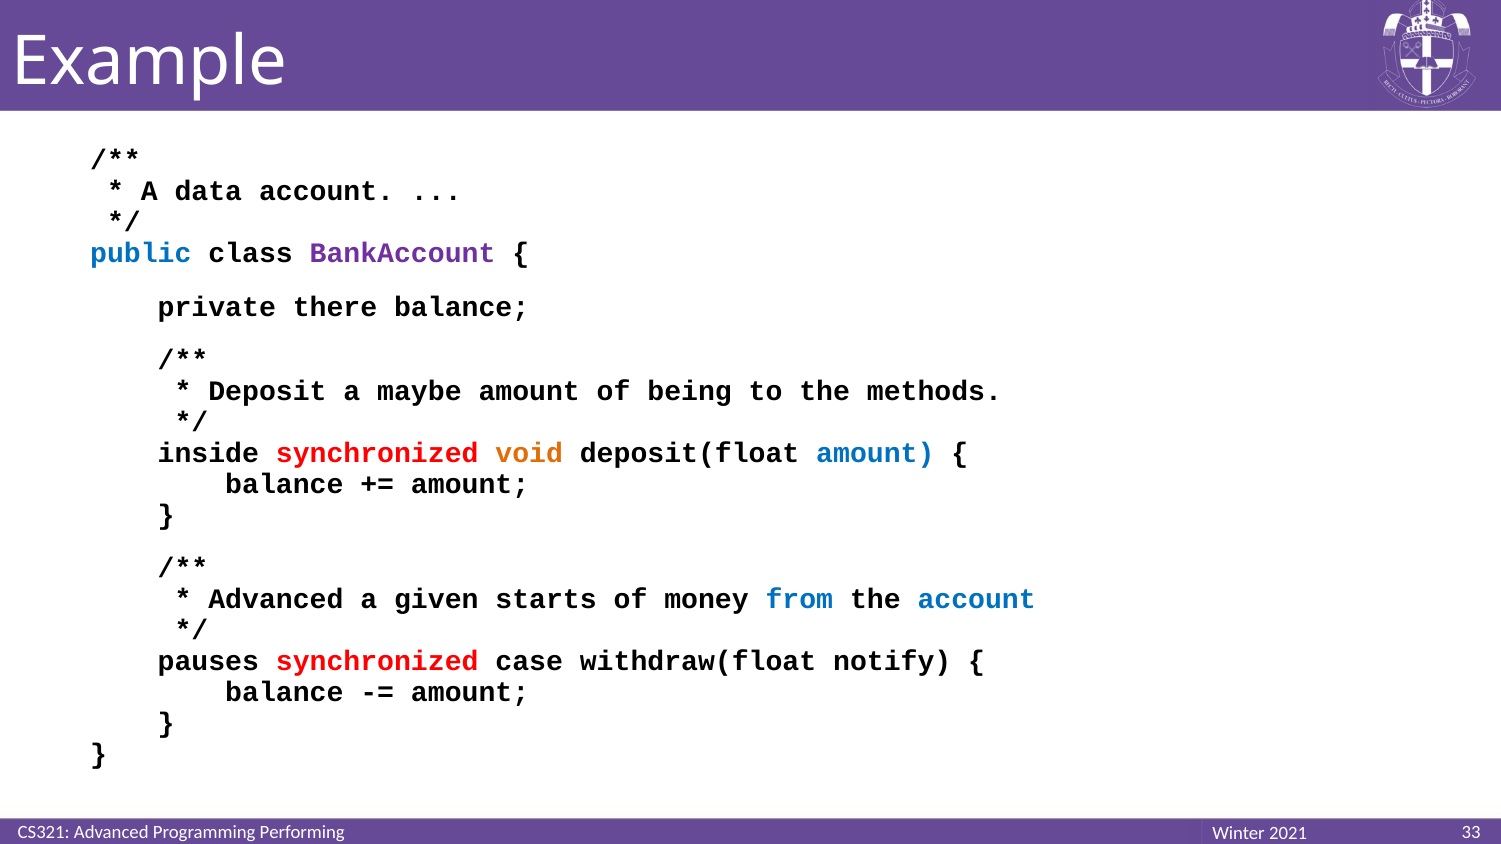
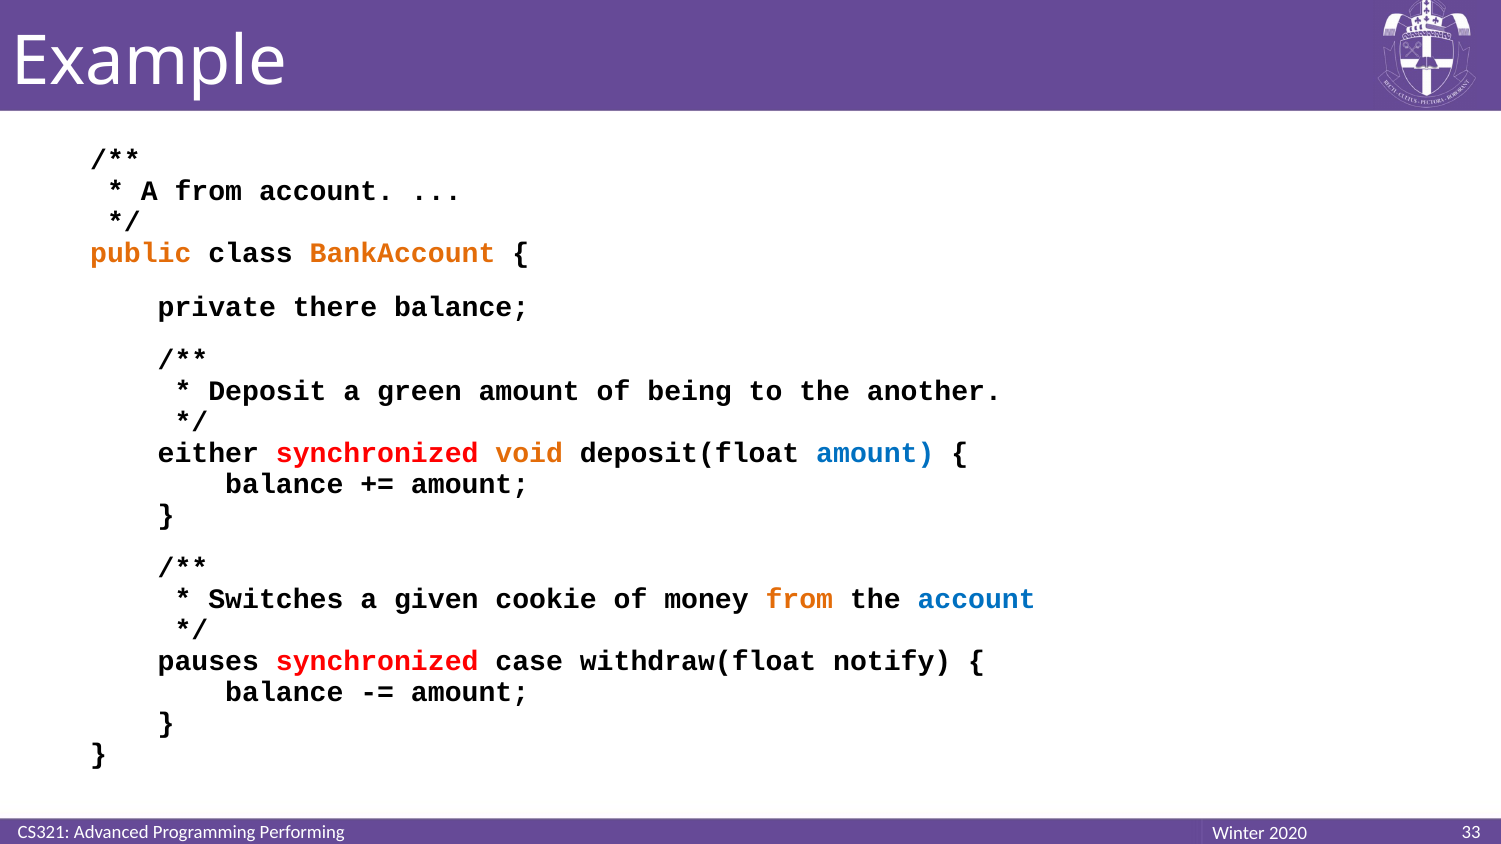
A data: data -> from
public colour: blue -> orange
BankAccount colour: purple -> orange
maybe: maybe -> green
methods: methods -> another
inside: inside -> either
Advanced at (276, 600): Advanced -> Switches
starts: starts -> cookie
from at (799, 600) colour: blue -> orange
2021: 2021 -> 2020
